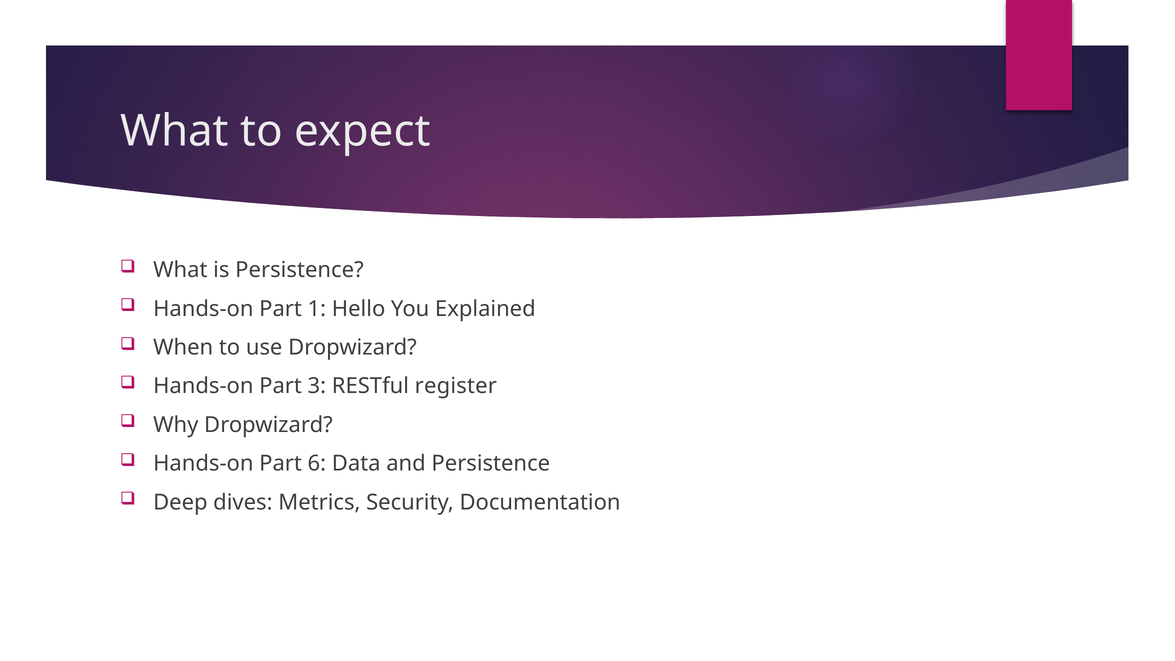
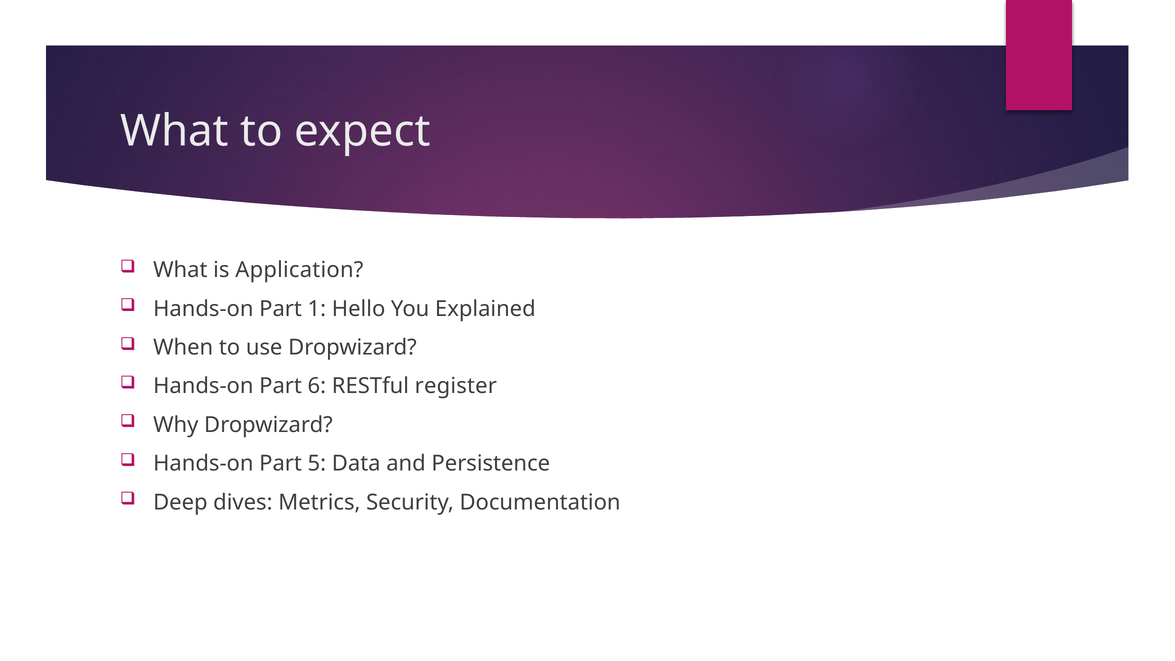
is Persistence: Persistence -> Application
3: 3 -> 6
6: 6 -> 5
